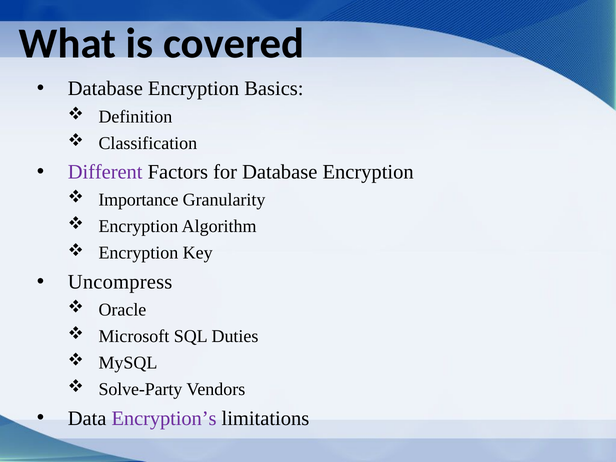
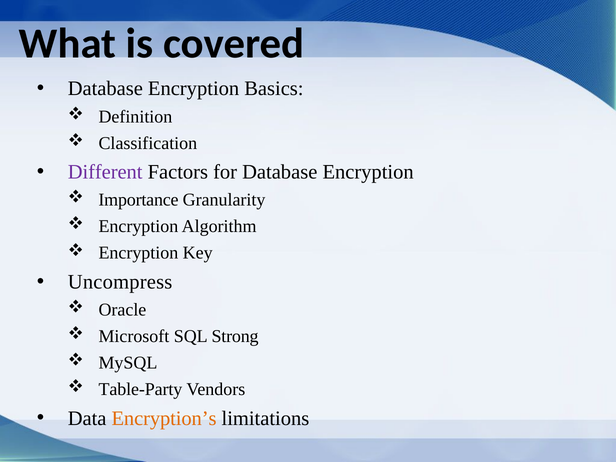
Duties: Duties -> Strong
Solve-Party: Solve-Party -> Table-Party
Encryption’s colour: purple -> orange
